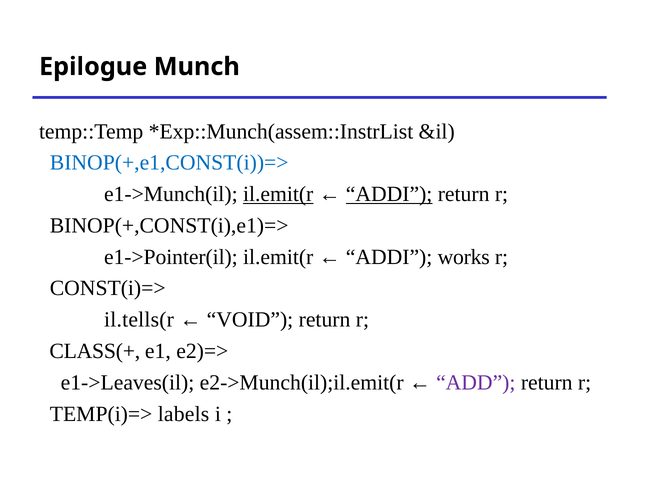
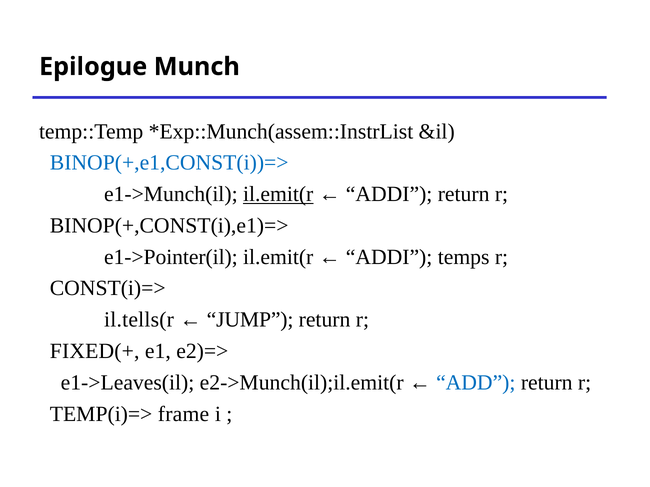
ADDI at (389, 194) underline: present -> none
works: works -> temps
VOID: VOID -> JUMP
CLASS(+: CLASS(+ -> FIXED(+
ADD colour: purple -> blue
labels: labels -> frame
